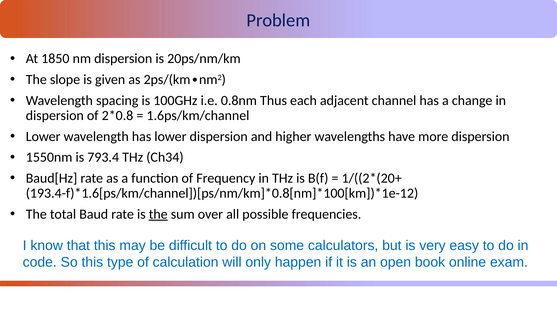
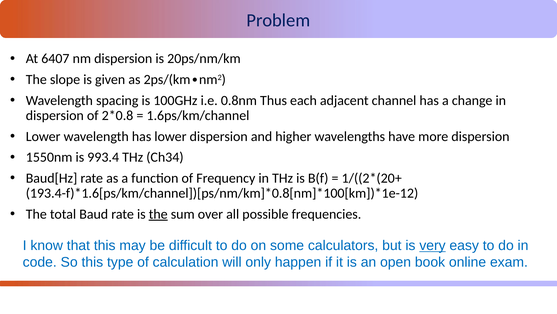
1850: 1850 -> 6407
793.4: 793.4 -> 993.4
very underline: none -> present
